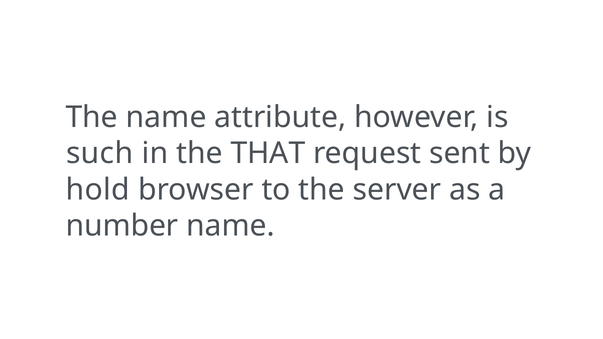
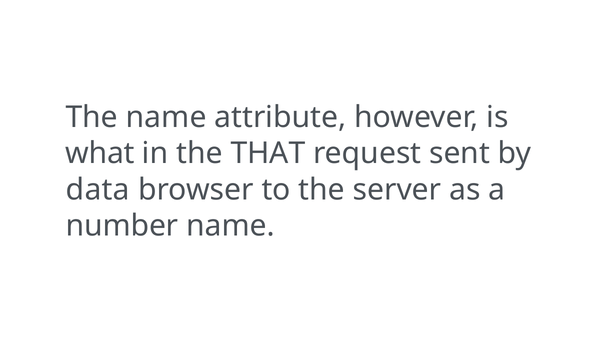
such: such -> what
hold: hold -> data
